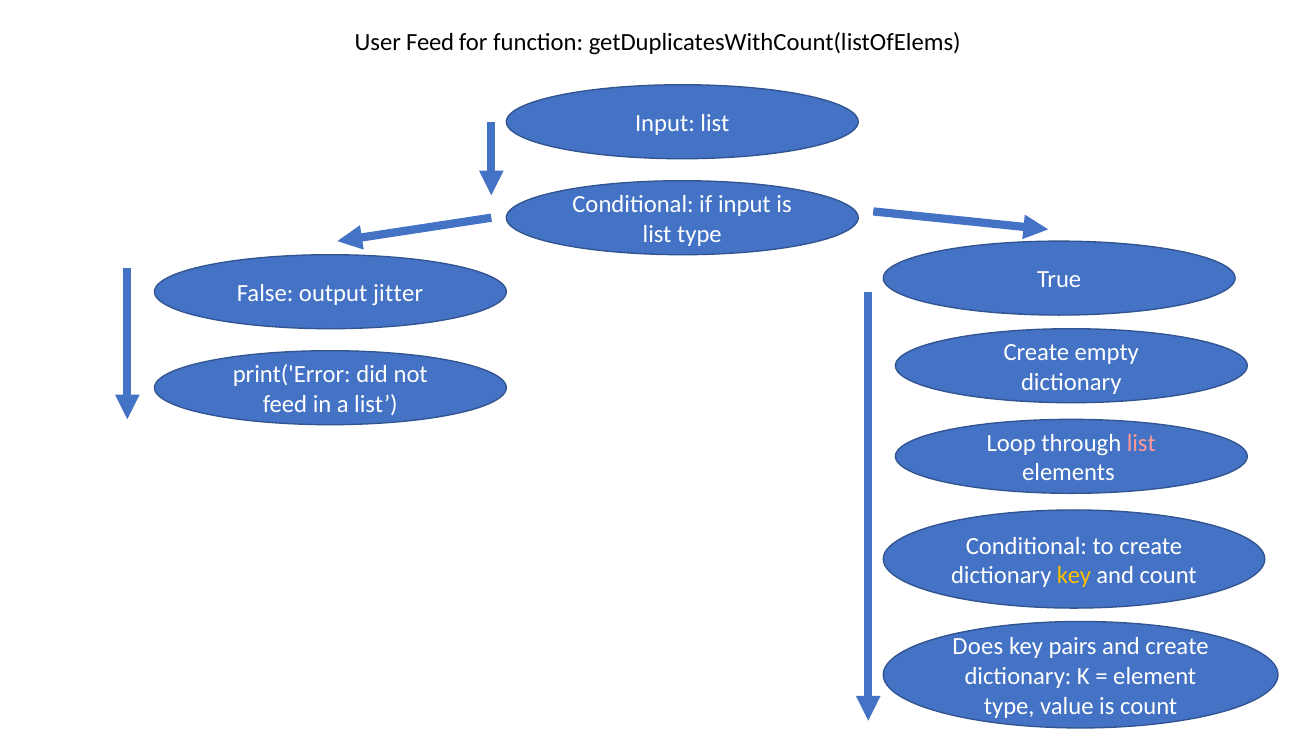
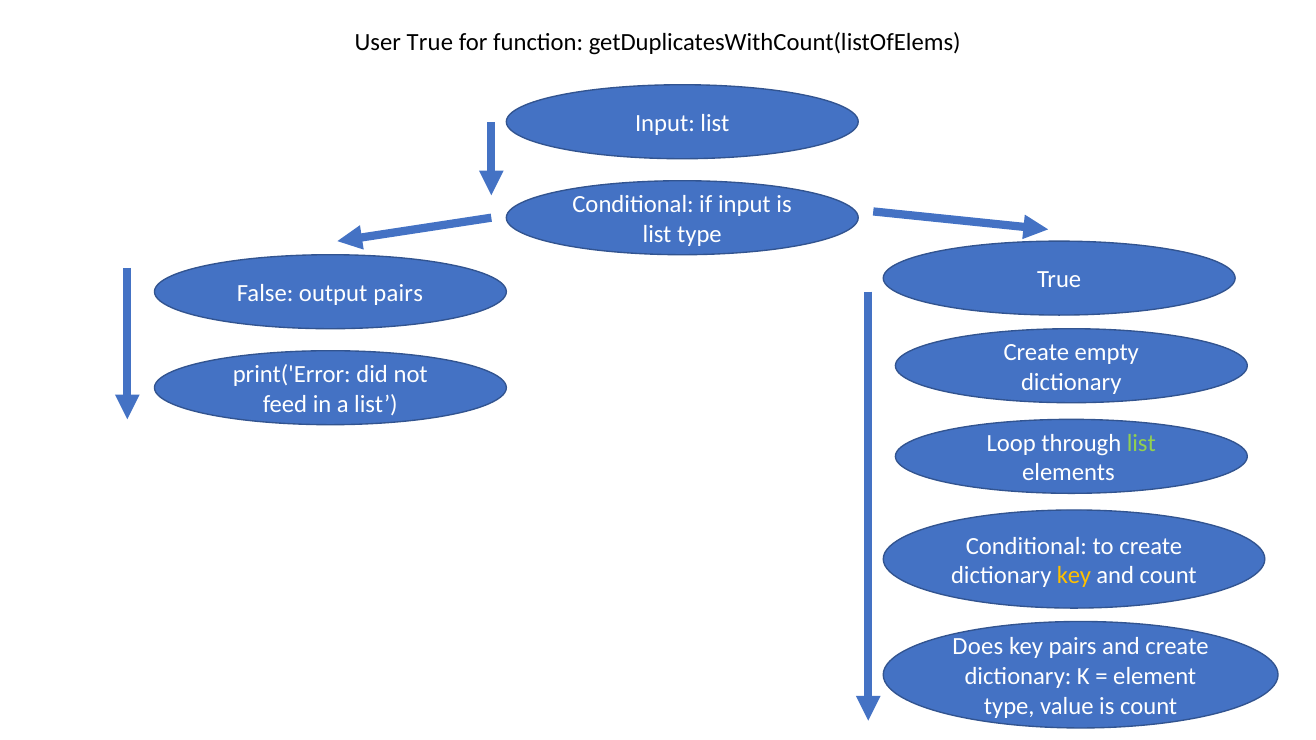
User Feed: Feed -> True
output jitter: jitter -> pairs
list at (1141, 443) colour: pink -> light green
